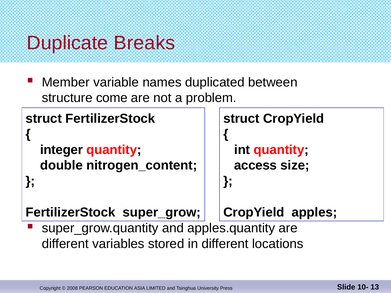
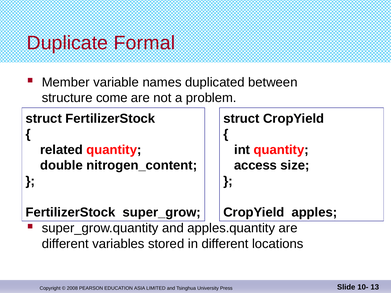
Breaks: Breaks -> Formal
integer: integer -> related
